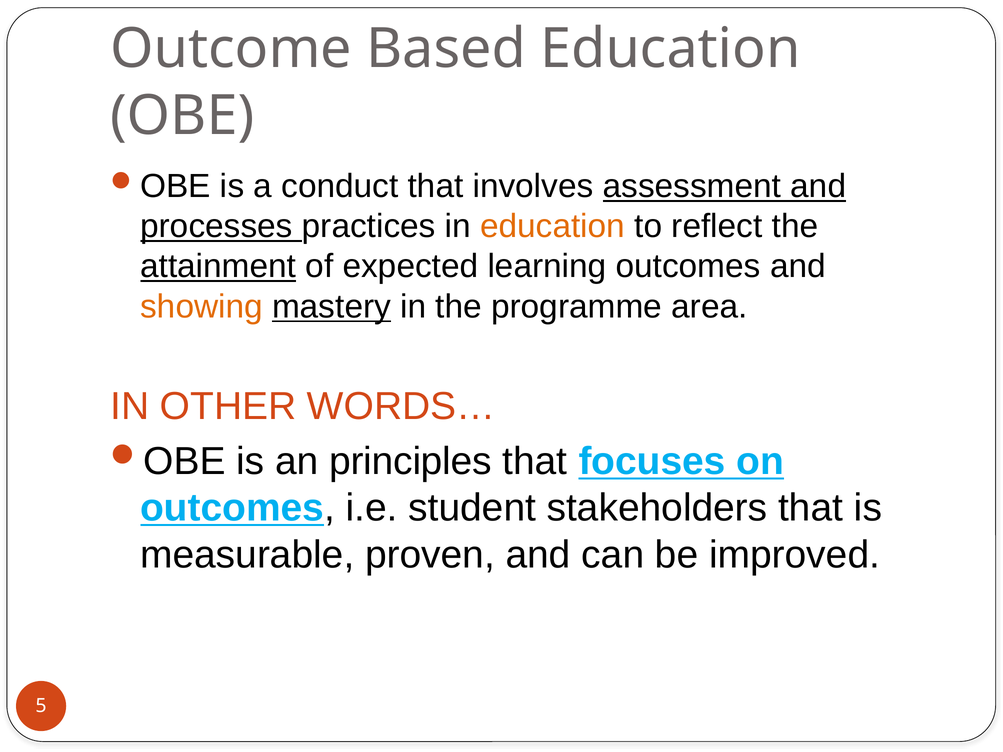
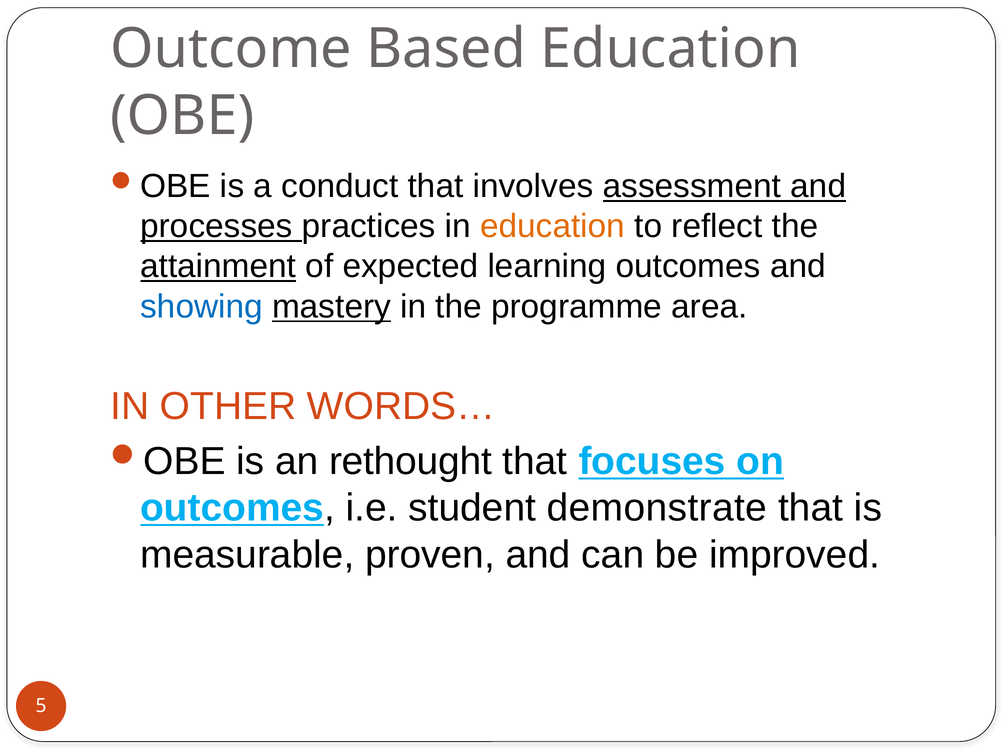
showing colour: orange -> blue
principles: principles -> rethought
stakeholders: stakeholders -> demonstrate
